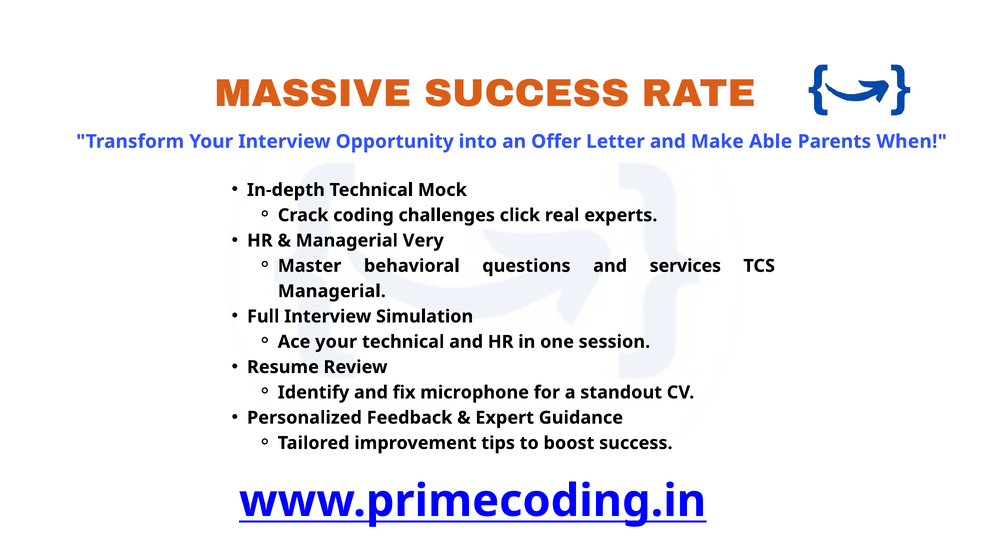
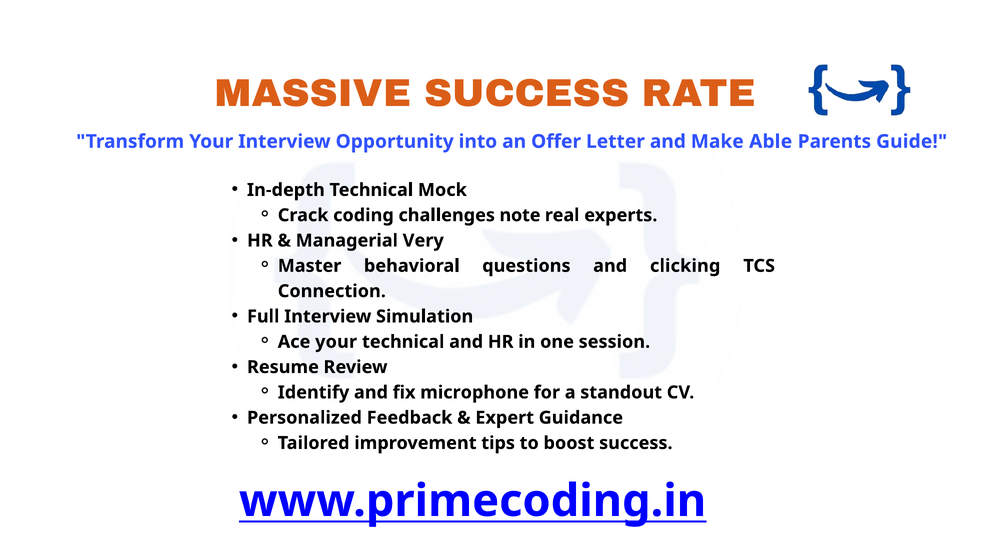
When: When -> Guide
click: click -> note
services: services -> clicking
Managerial at (332, 291): Managerial -> Connection
